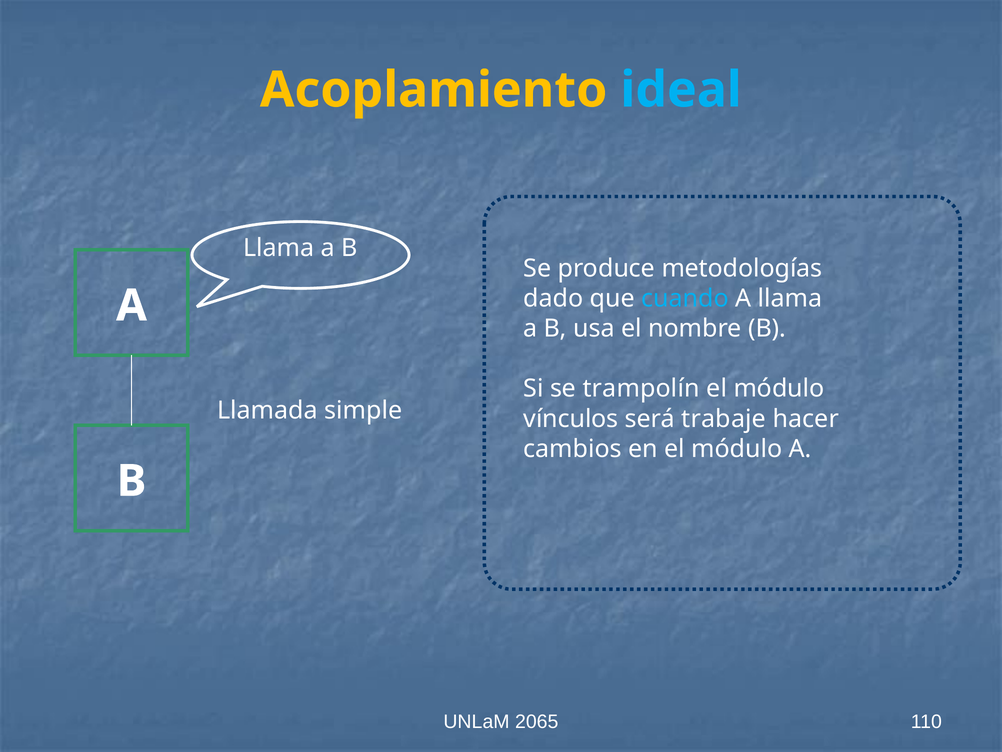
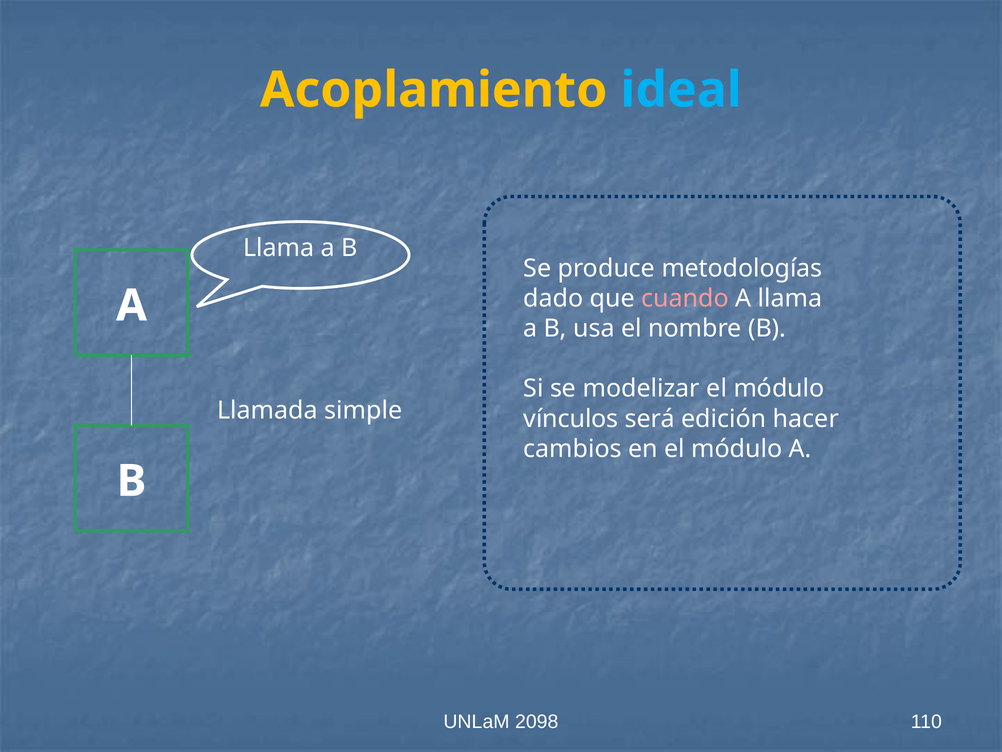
cuando colour: light blue -> pink
trampolín: trampolín -> modelizar
trabaje: trabaje -> edición
2065: 2065 -> 2098
